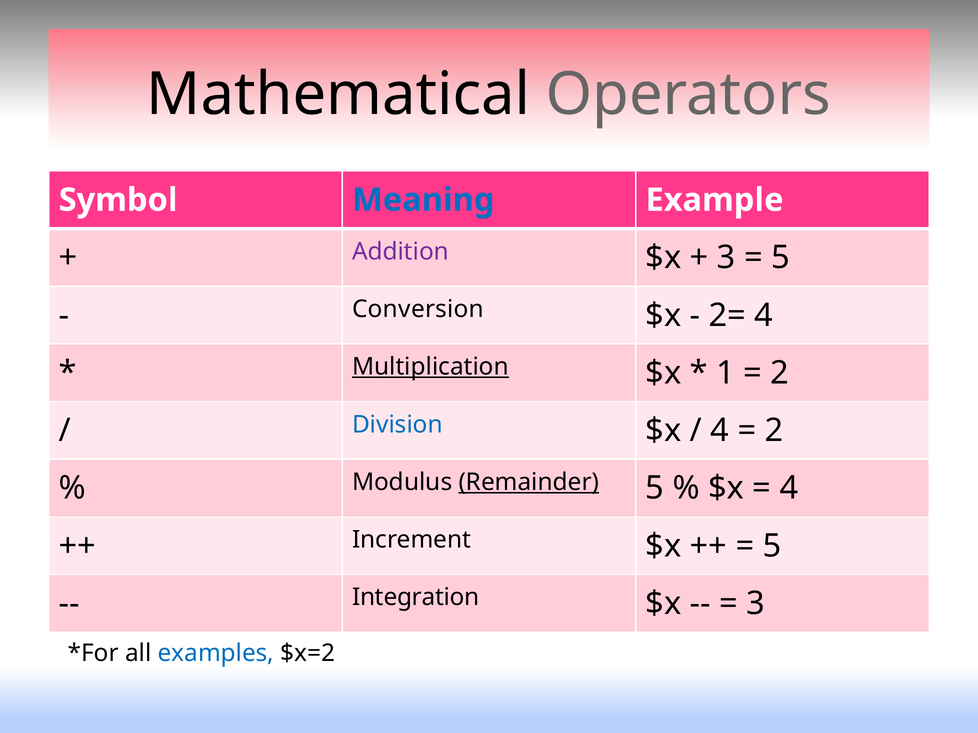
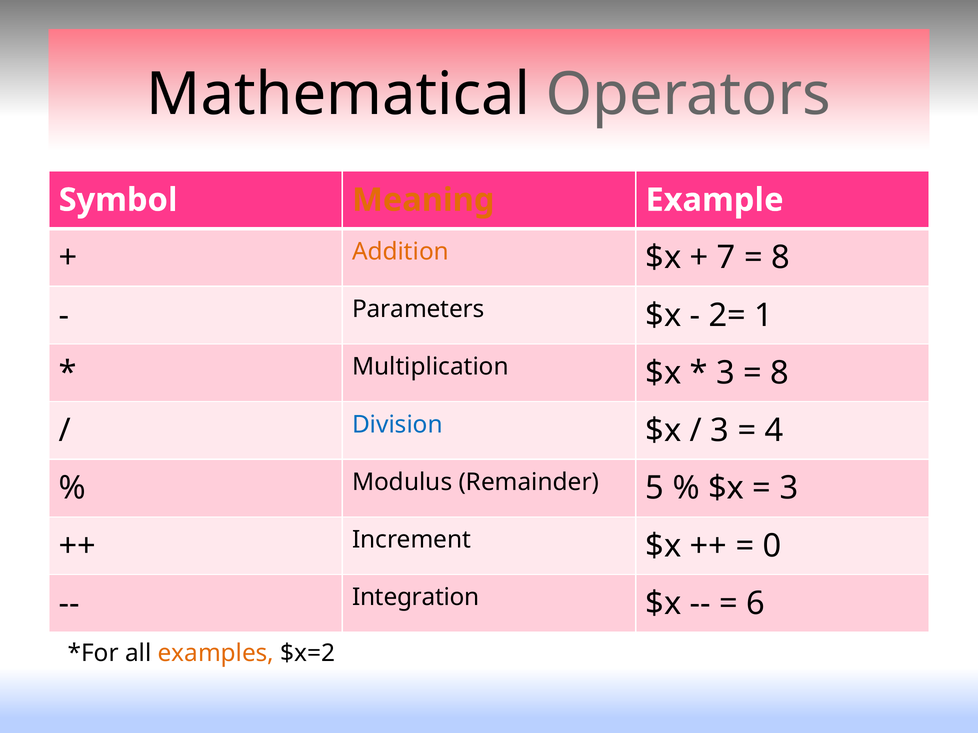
Meaning colour: blue -> orange
Addition colour: purple -> orange
3 at (726, 258): 3 -> 7
5 at (780, 258): 5 -> 8
Conversion: Conversion -> Parameters
2= 4: 4 -> 1
Multiplication underline: present -> none
1 at (726, 373): 1 -> 3
2 at (780, 373): 2 -> 8
4 at (720, 431): 4 -> 3
2 at (774, 431): 2 -> 4
Remainder underline: present -> none
4 at (789, 489): 4 -> 3
5 at (772, 546): 5 -> 0
3 at (756, 604): 3 -> 6
examples colour: blue -> orange
